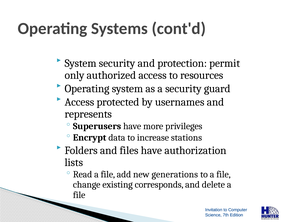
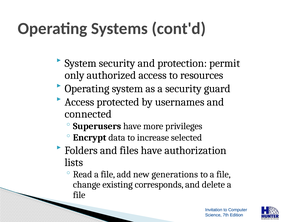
represents: represents -> connected
stations: stations -> selected
